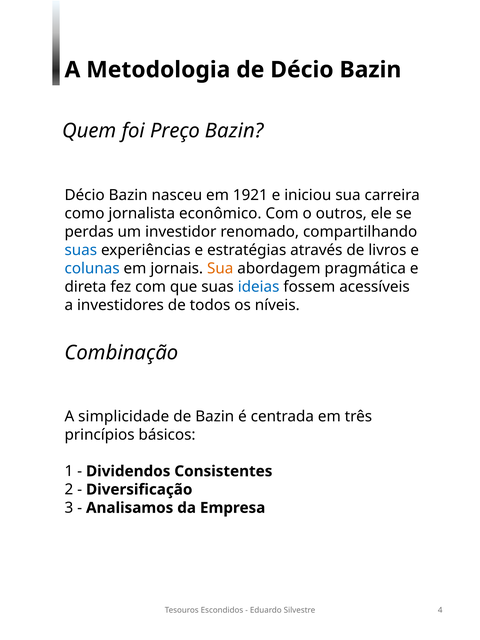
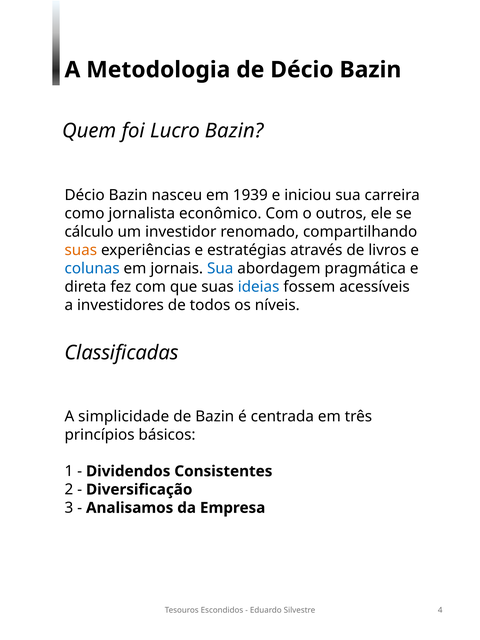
Preço: Preço -> Lucro
1921: 1921 -> 1939
perdas: perdas -> cálculo
suas at (81, 250) colour: blue -> orange
Sua at (220, 268) colour: orange -> blue
Combinação: Combinação -> Classificadas
